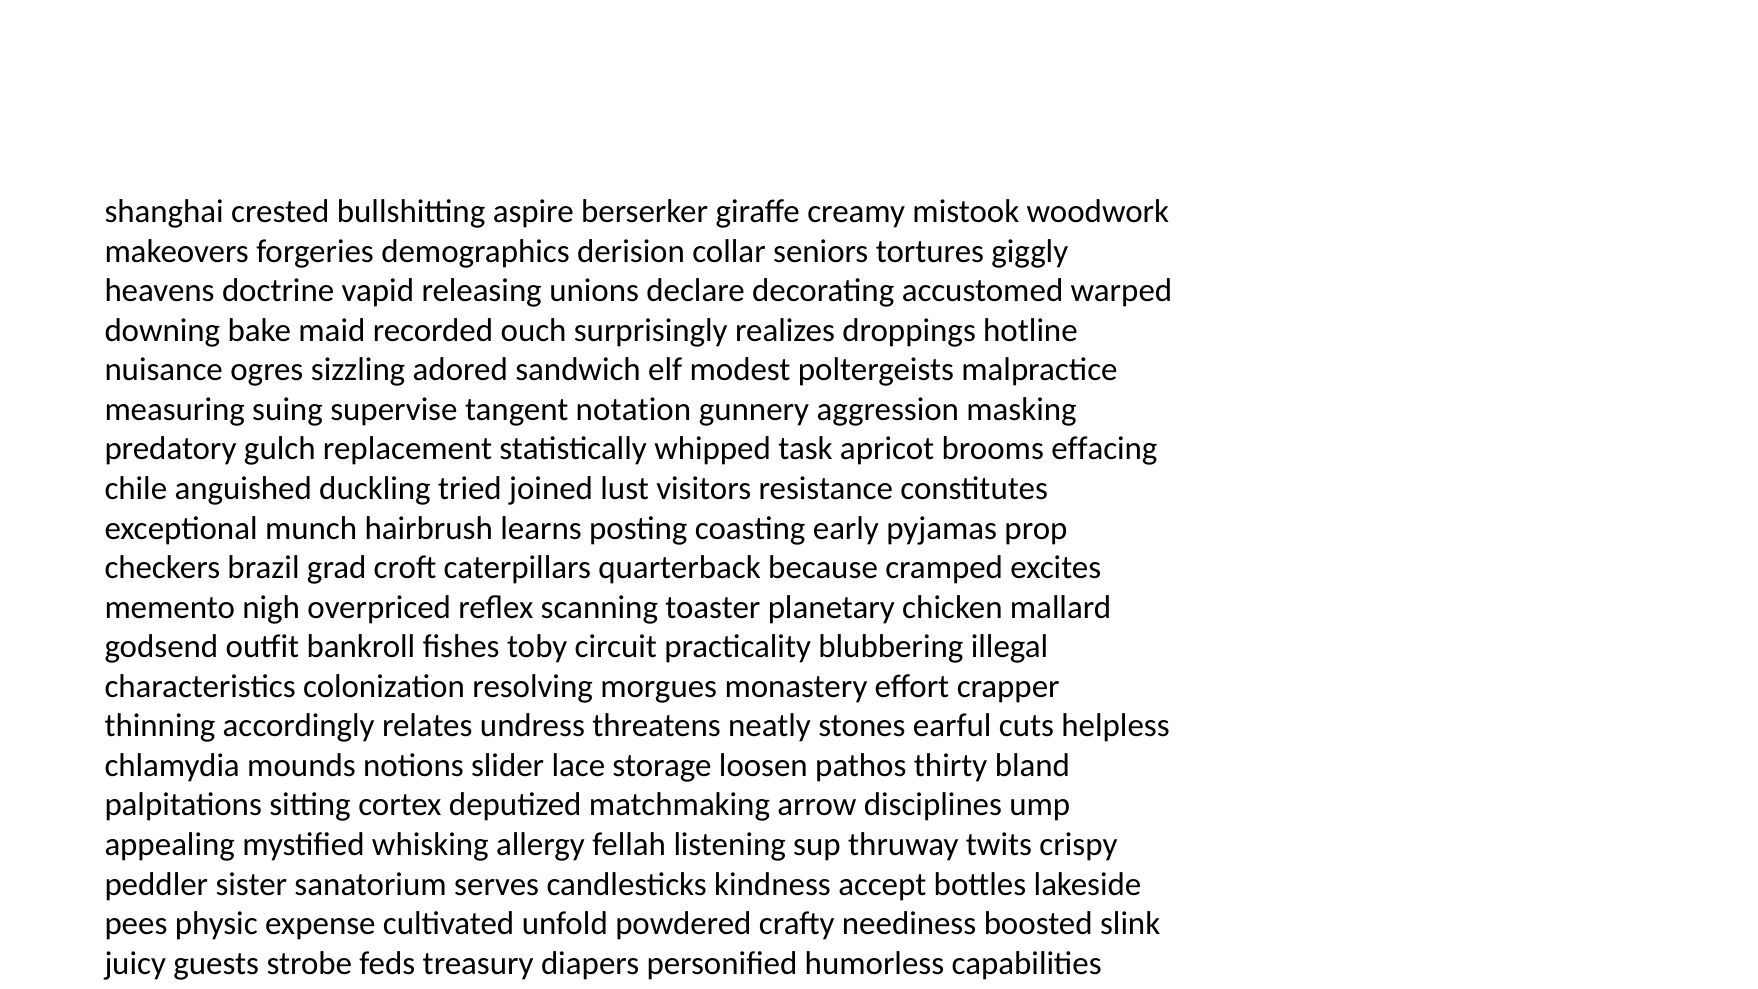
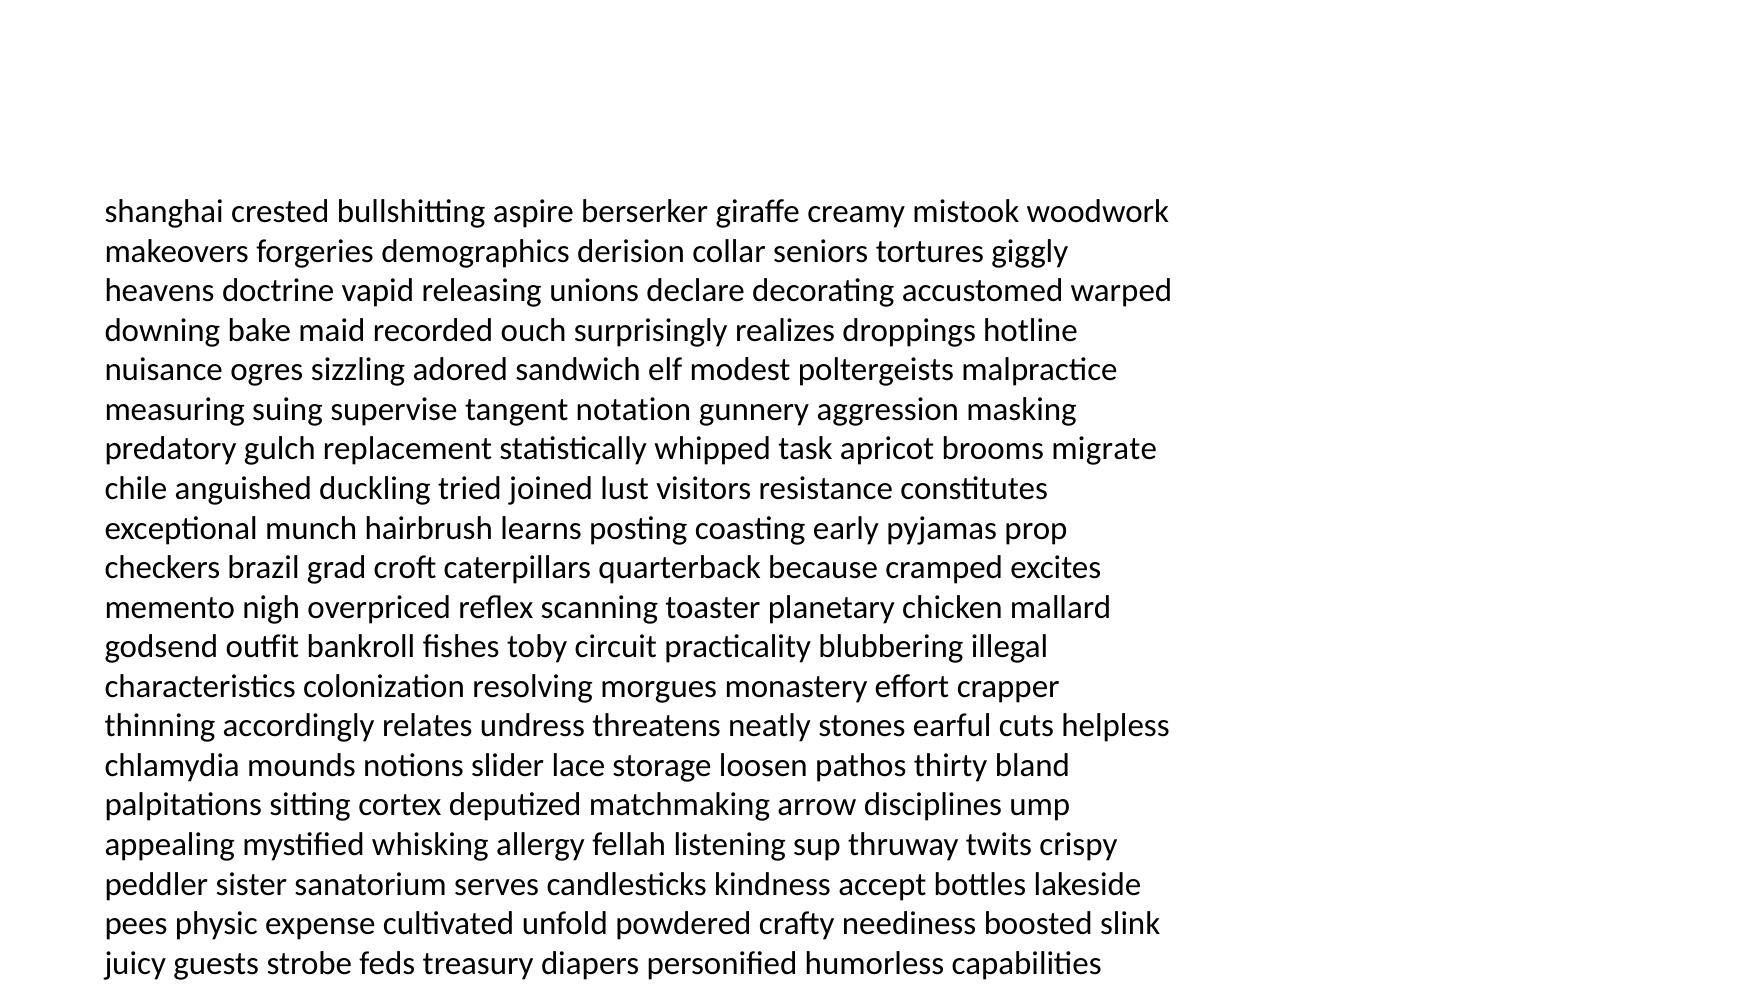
effacing: effacing -> migrate
